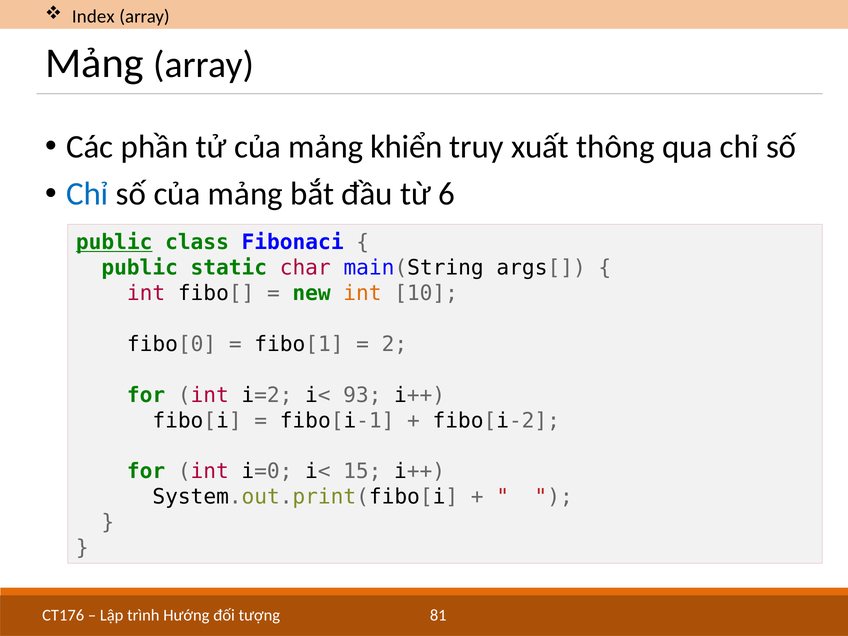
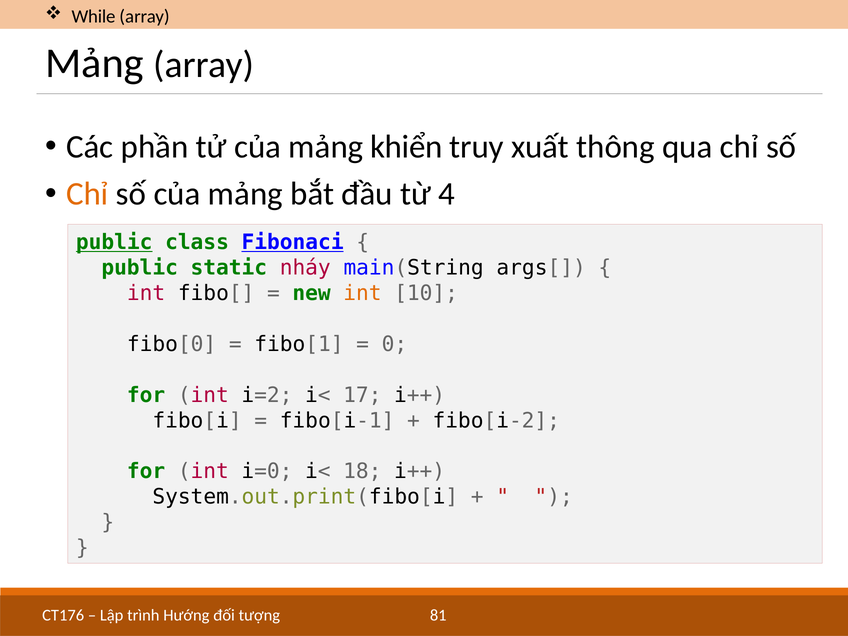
Index: Index -> While
Chỉ at (87, 194) colour: blue -> orange
6: 6 -> 4
Fibonaci underline: none -> present
char: char -> nháy
2: 2 -> 0
93: 93 -> 17
15: 15 -> 18
